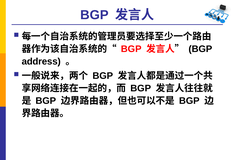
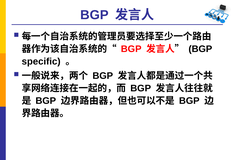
address: address -> specific
